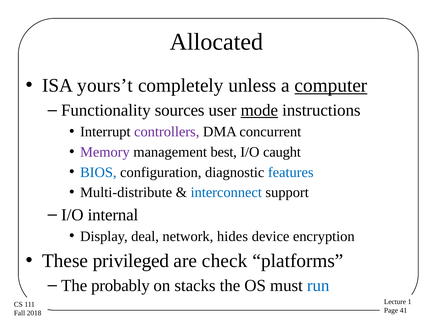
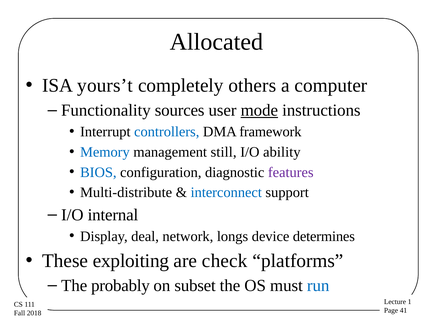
unless: unless -> others
computer underline: present -> none
controllers colour: purple -> blue
concurrent: concurrent -> framework
Memory colour: purple -> blue
best: best -> still
caught: caught -> ability
features colour: blue -> purple
hides: hides -> longs
encryption: encryption -> determines
privileged: privileged -> exploiting
stacks: stacks -> subset
